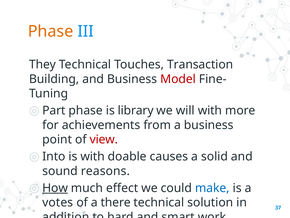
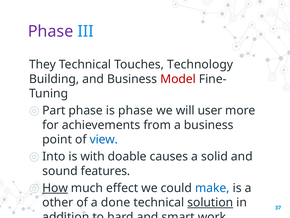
Phase at (51, 31) colour: orange -> purple
Transaction: Transaction -> Technology
is library: library -> phase
will with: with -> user
view colour: red -> blue
reasons: reasons -> features
votes: votes -> other
there: there -> done
solution underline: none -> present
